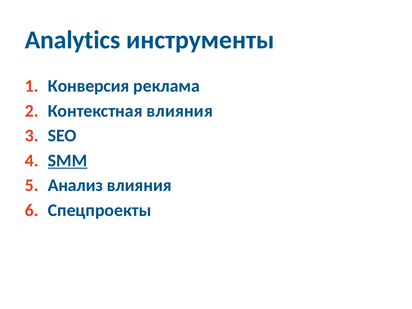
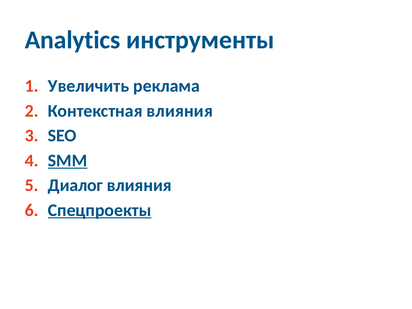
Конверсия: Конверсия -> Увеличить
Анализ: Анализ -> Диалог
Спецпроекты underline: none -> present
